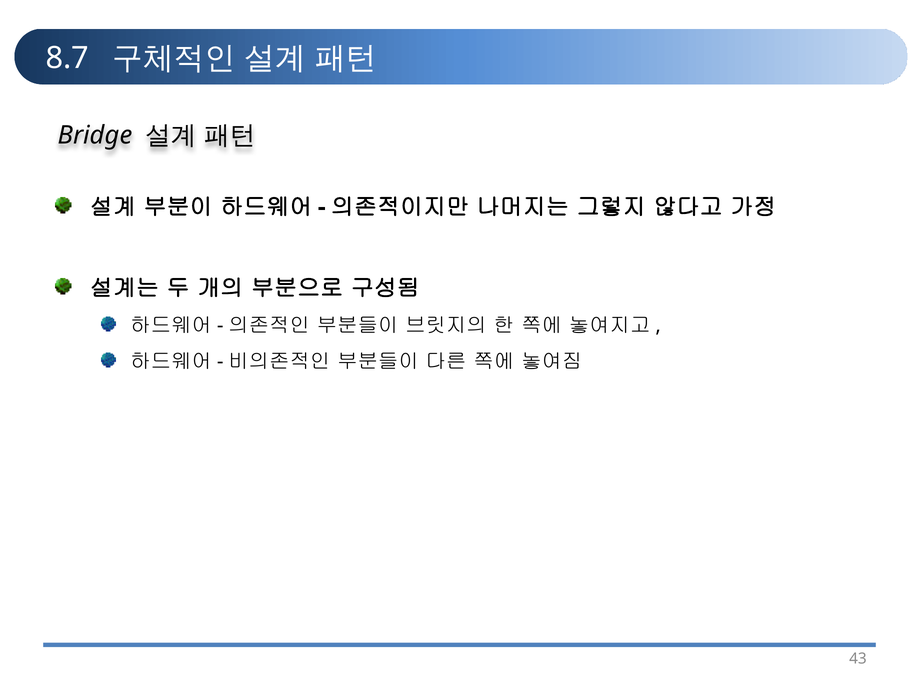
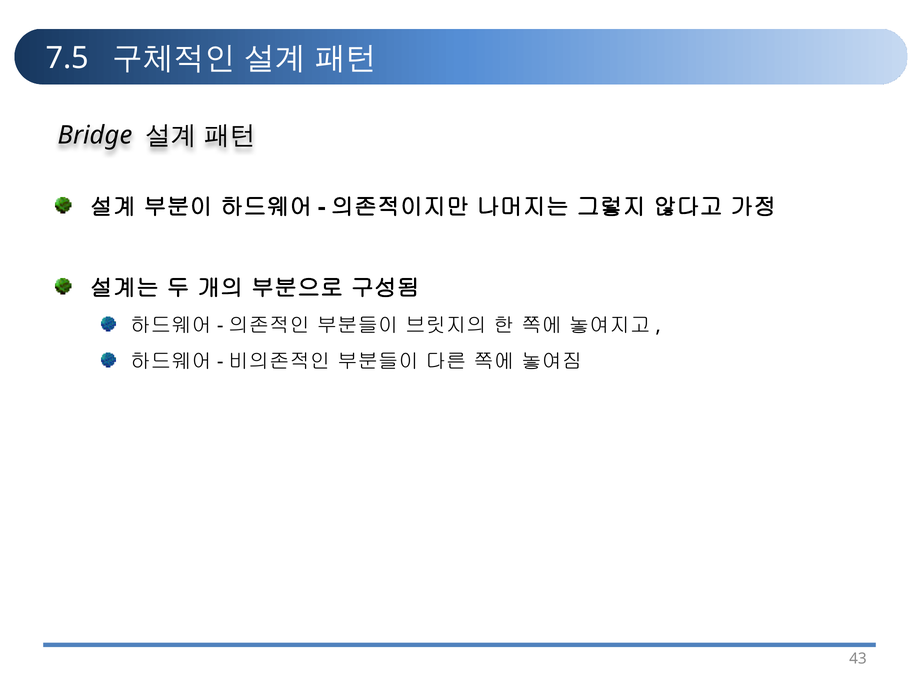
8.7: 8.7 -> 7.5
